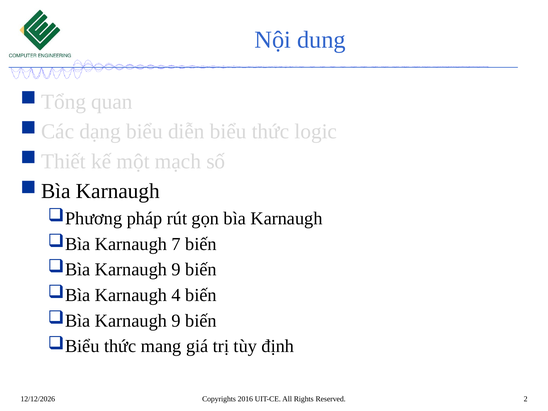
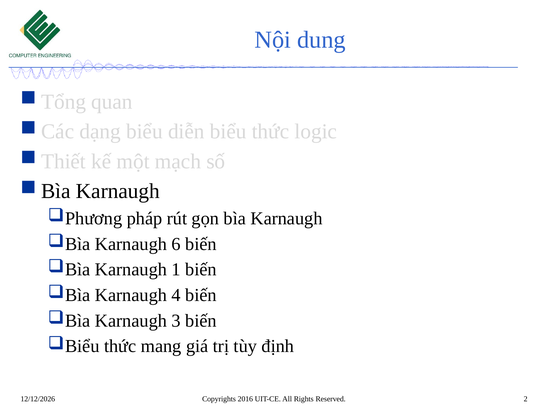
7: 7 -> 6
9 at (176, 270): 9 -> 1
9 at (176, 321): 9 -> 3
